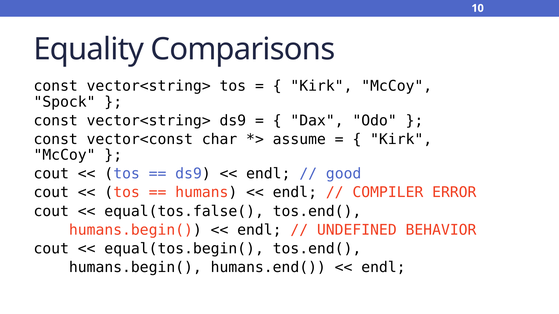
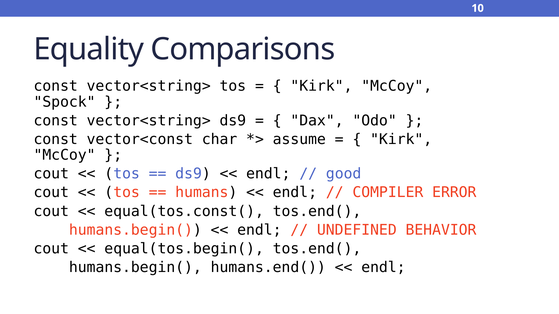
equal(tos.false(: equal(tos.false( -> equal(tos.const(
